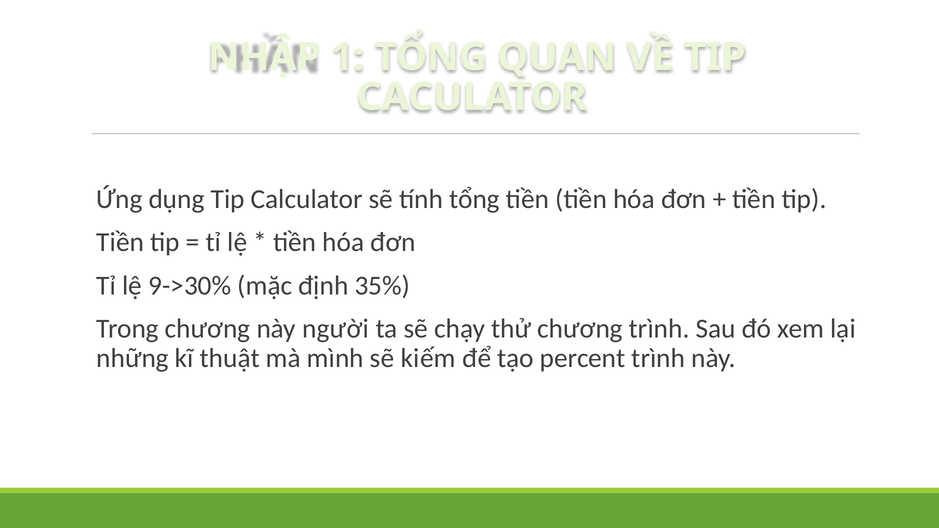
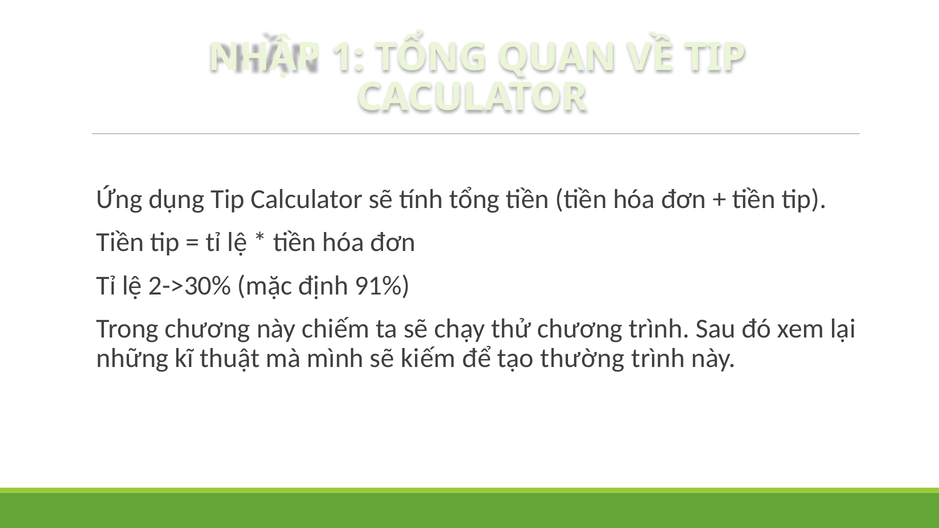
9->30%: 9->30% -> 2->30%
35%: 35% -> 91%
người: người -> chiếm
percent: percent -> thường
